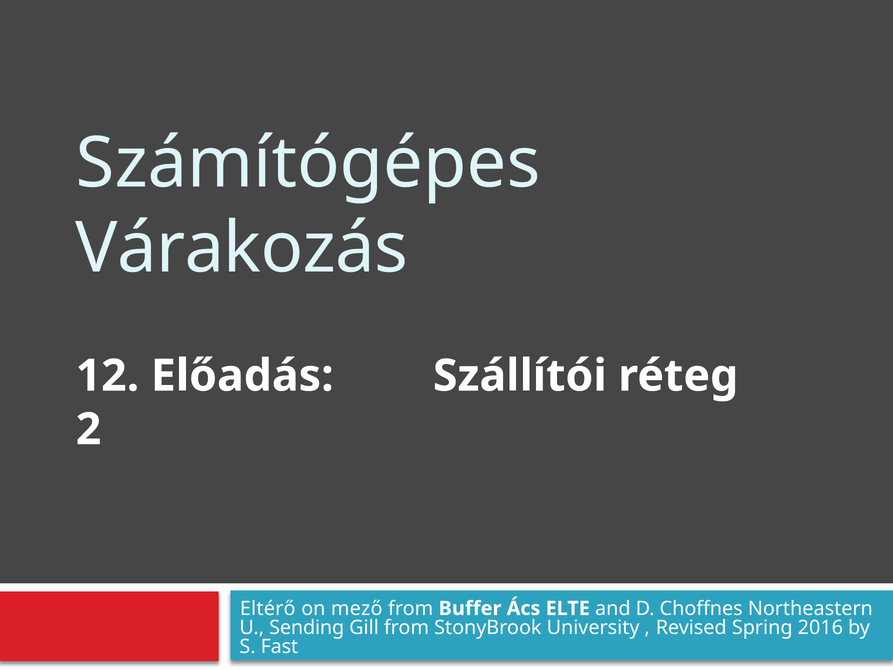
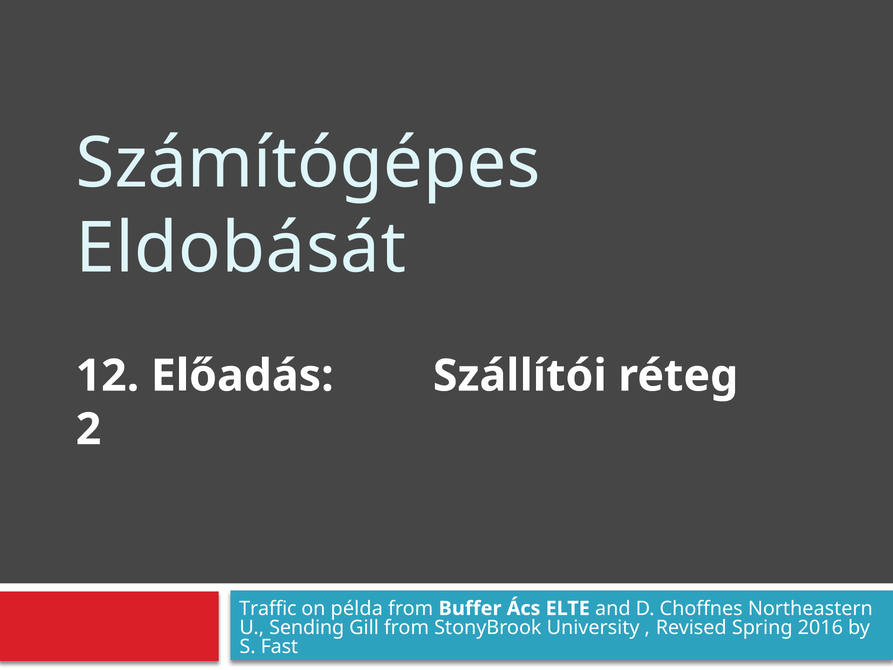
Várakozás: Várakozás -> Eldobását
Eltérő: Eltérő -> Traffic
mező: mező -> példa
